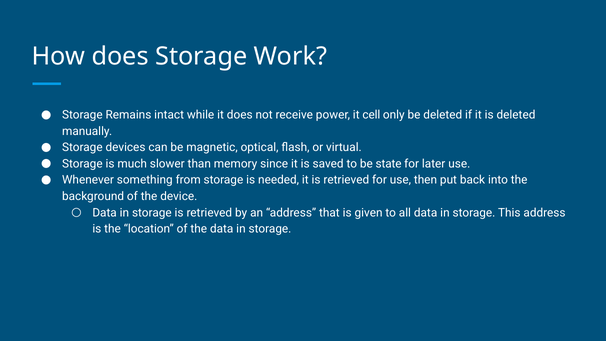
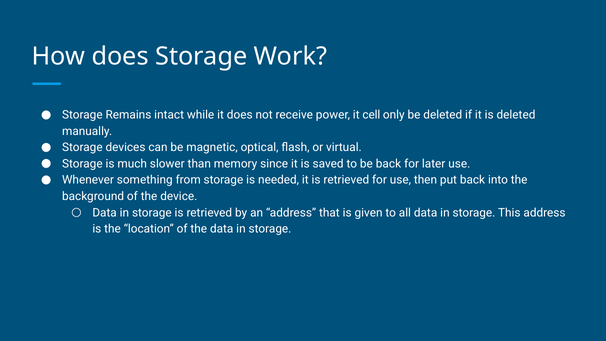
be state: state -> back
